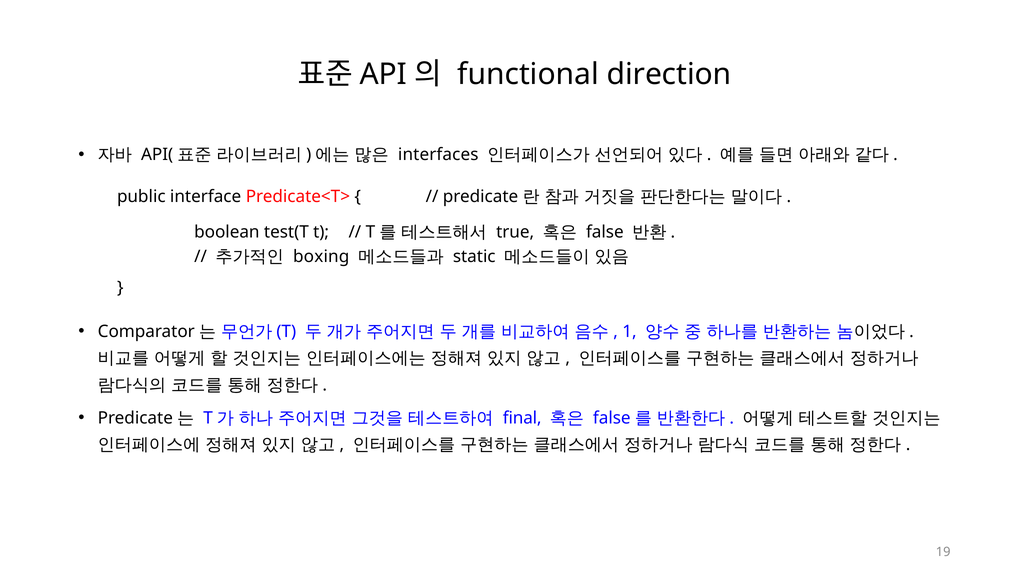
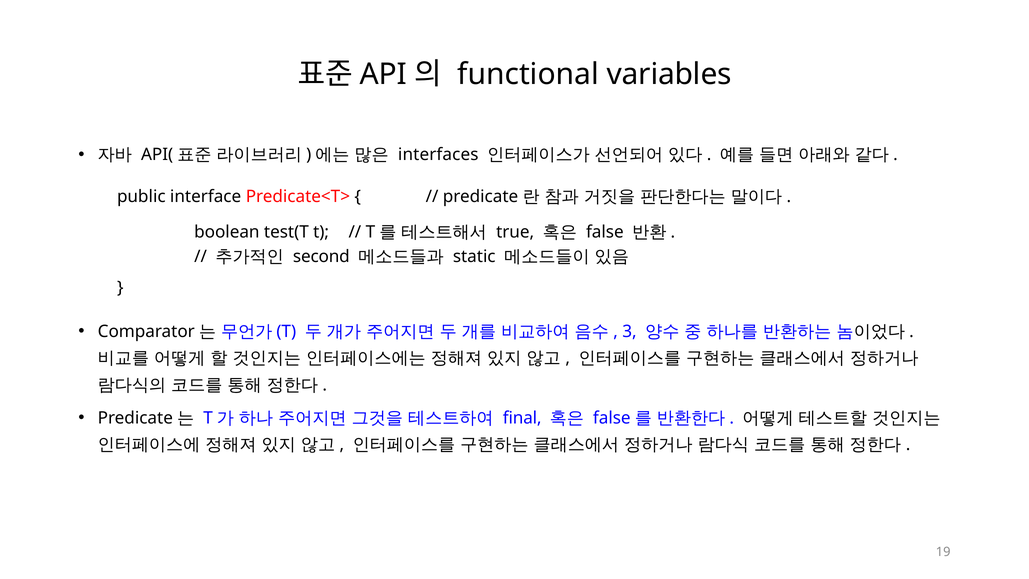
direction: direction -> variables
boxing: boxing -> second
1: 1 -> 3
